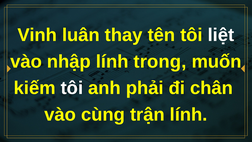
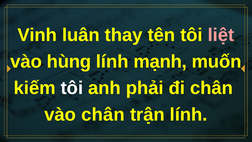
liệt colour: white -> pink
nhập: nhập -> hùng
trong: trong -> mạnh
vào cùng: cùng -> chân
